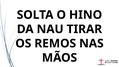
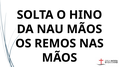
NAU TIRAR: TIRAR -> MÃOS
